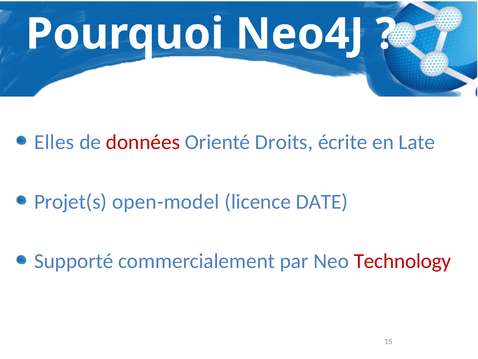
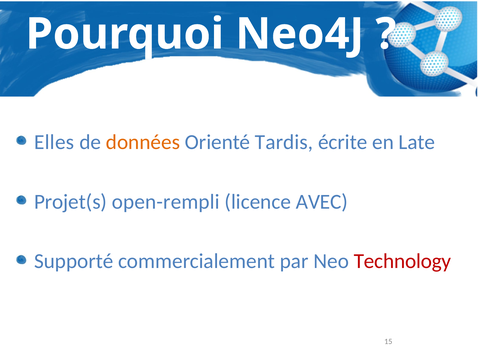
données colour: red -> orange
Droits: Droits -> Tardis
open-model: open-model -> open-rempli
DATE: DATE -> AVEC
